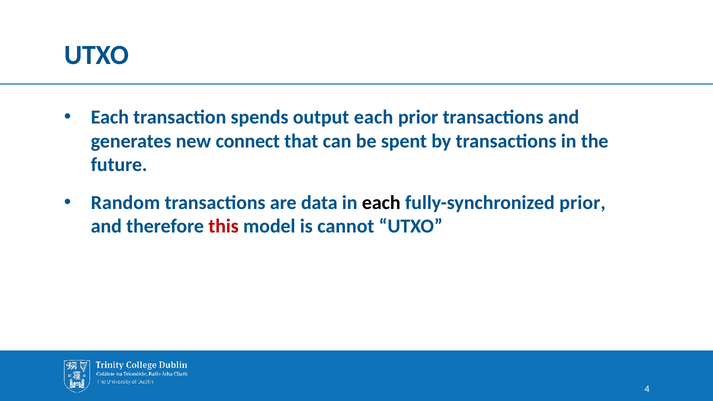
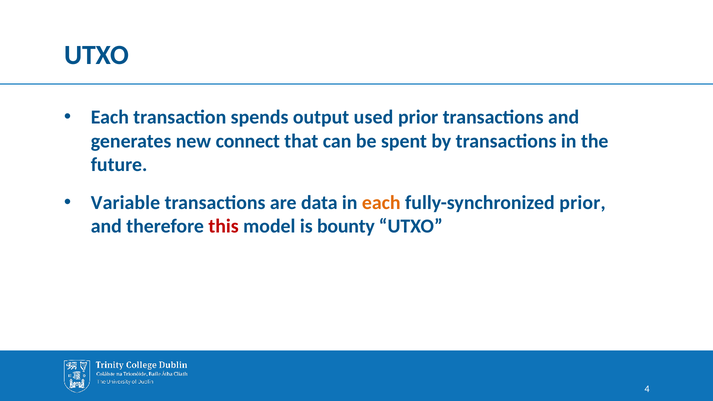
output each: each -> used
Random: Random -> Variable
each at (381, 203) colour: black -> orange
cannot: cannot -> bounty
